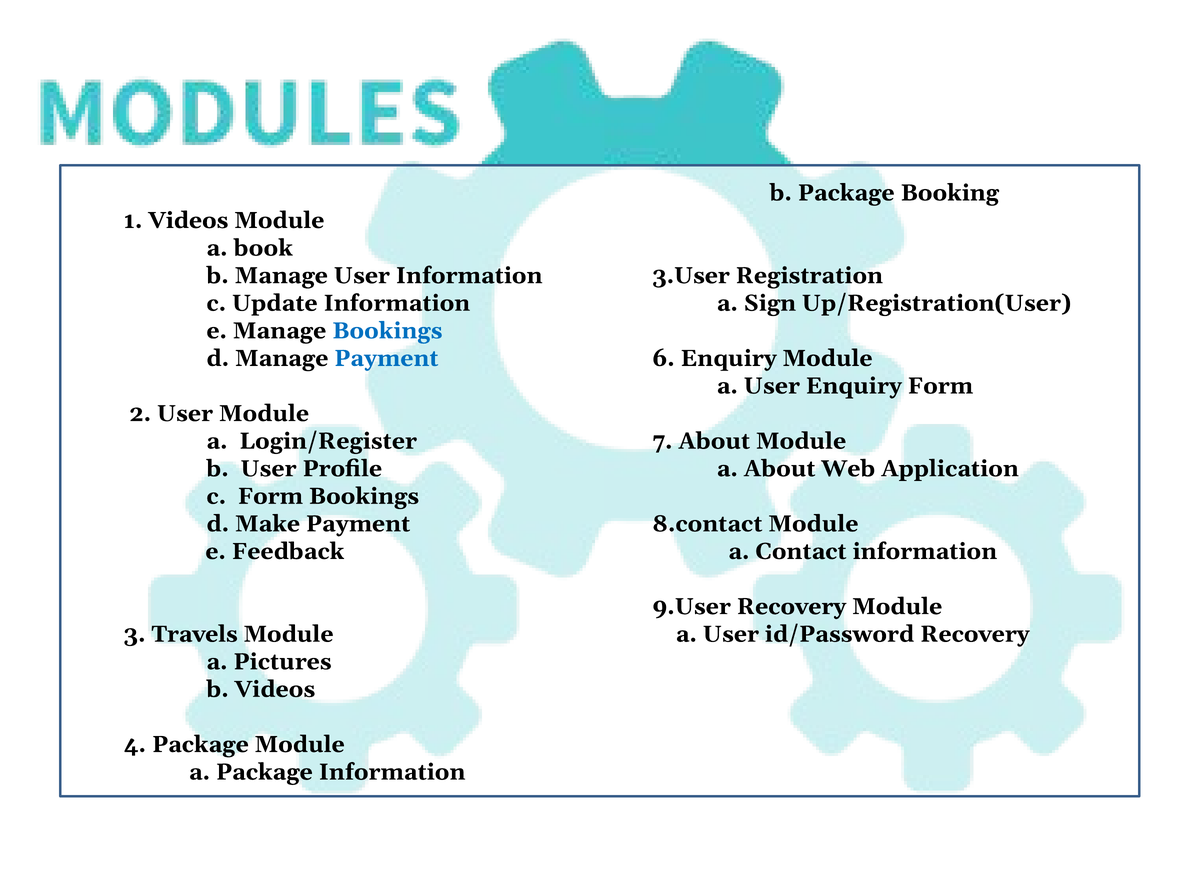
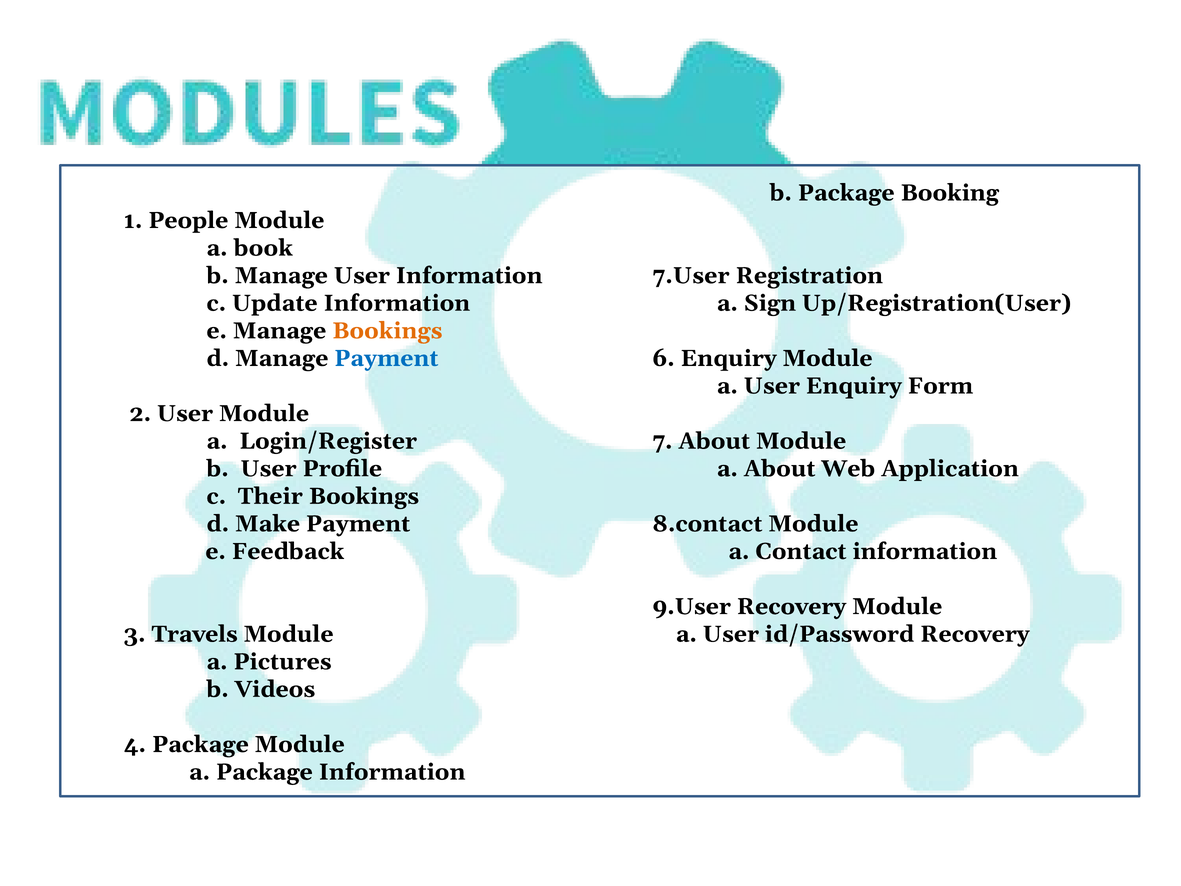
1 Videos: Videos -> People
3.User: 3.User -> 7.User
Bookings at (387, 331) colour: blue -> orange
c Form: Form -> Their
